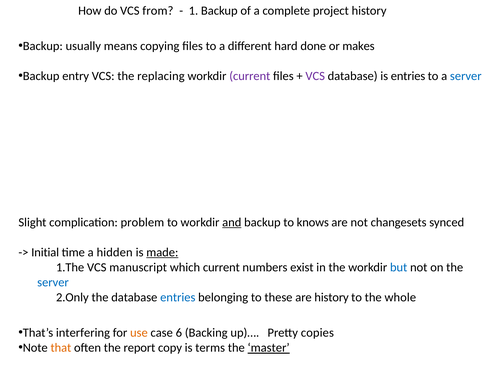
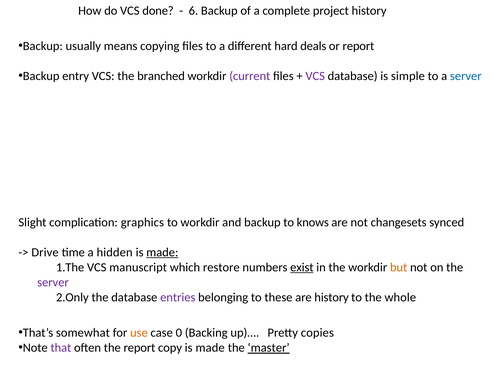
from: from -> done
1: 1 -> 6
done: done -> deals
or makes: makes -> report
replacing: replacing -> branched
is entries: entries -> simple
problem: problem -> graphics
and underline: present -> none
Initial: Initial -> Drive
which current: current -> restore
exist underline: none -> present
but colour: blue -> orange
server at (53, 282) colour: blue -> purple
entries at (178, 297) colour: blue -> purple
interfering: interfering -> somewhat
6: 6 -> 0
that colour: orange -> purple
copy is terms: terms -> made
